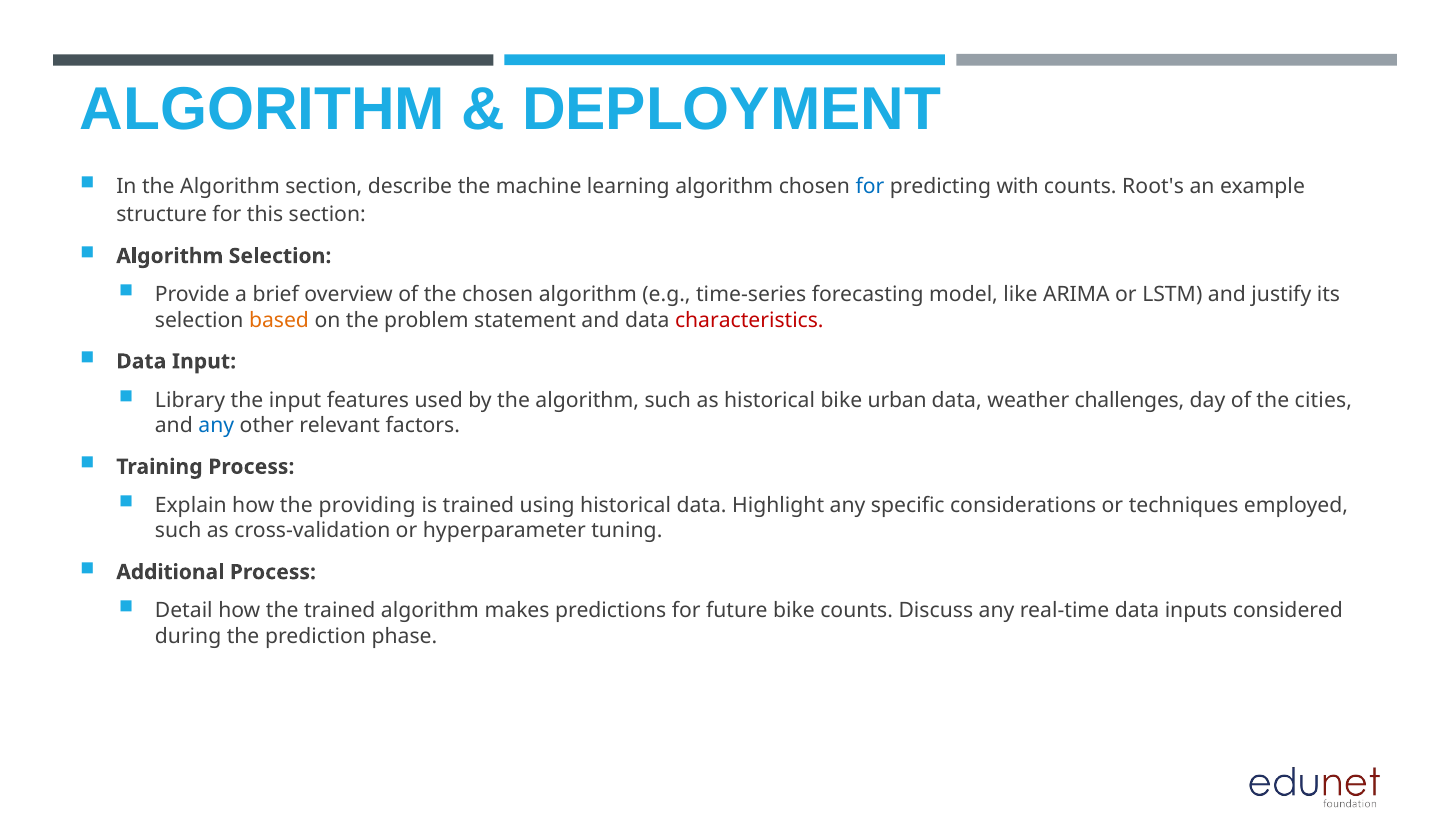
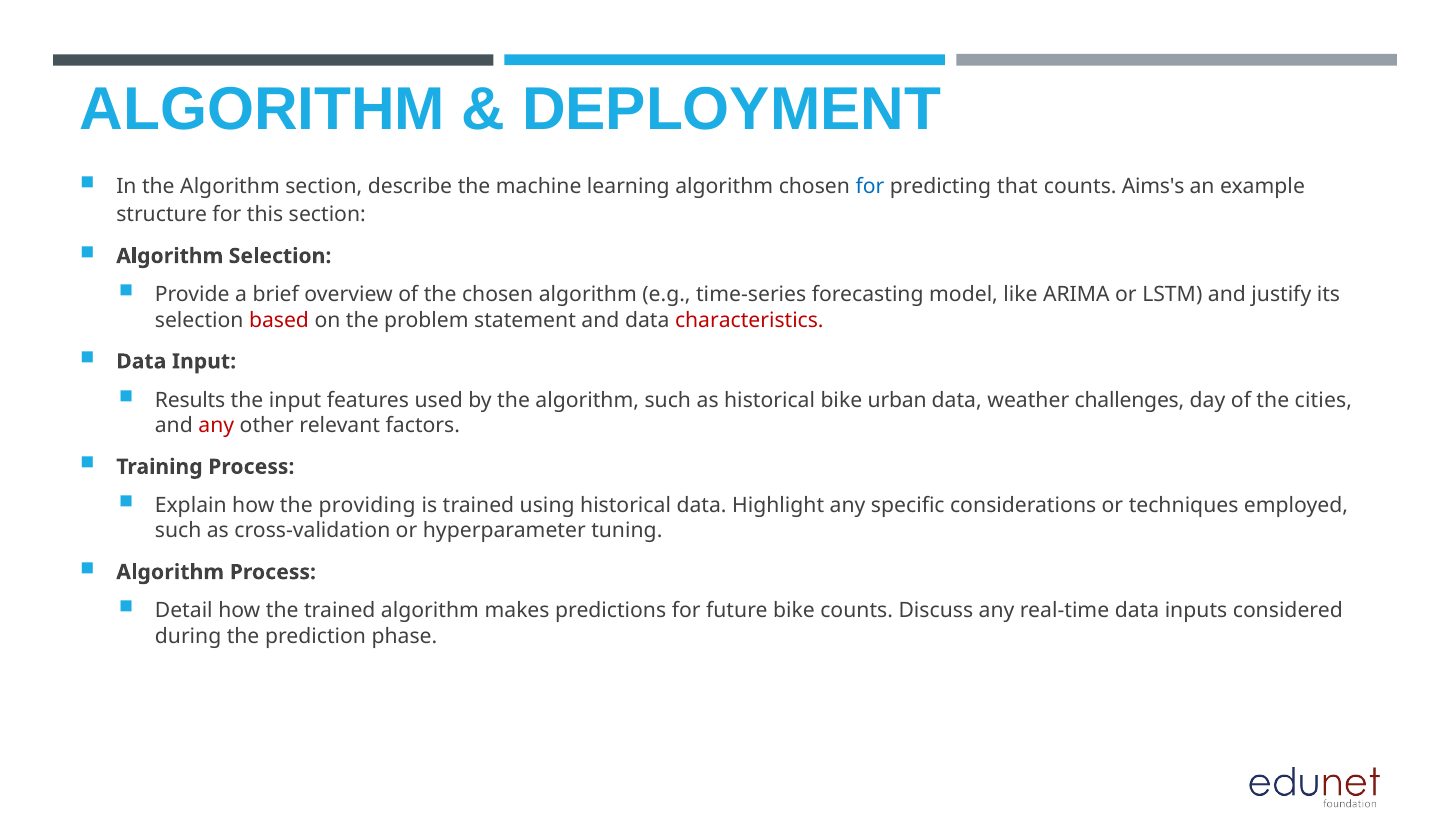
with: with -> that
Root's: Root's -> Aims's
based colour: orange -> red
Library: Library -> Results
any at (216, 425) colour: blue -> red
Additional at (170, 572): Additional -> Algorithm
